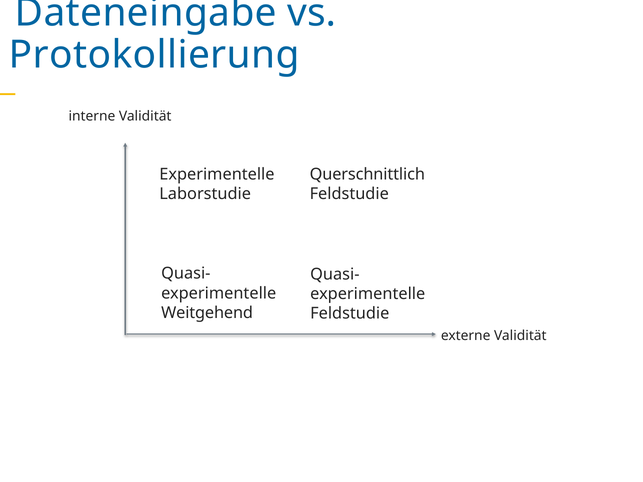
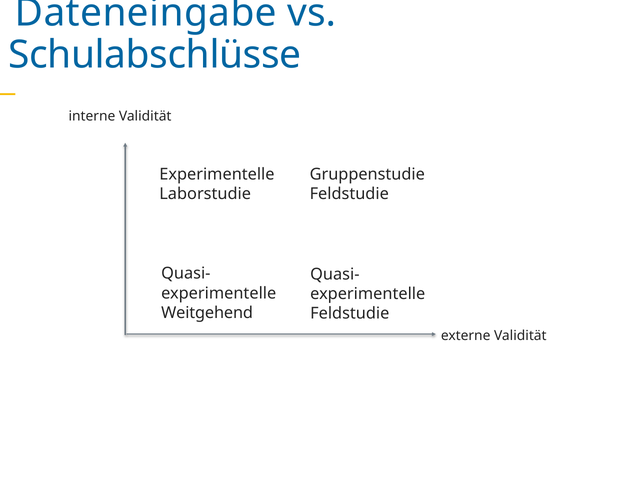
Protokollierung: Protokollierung -> Schulabschlüsse
Querschnittlich: Querschnittlich -> Gruppenstudie
